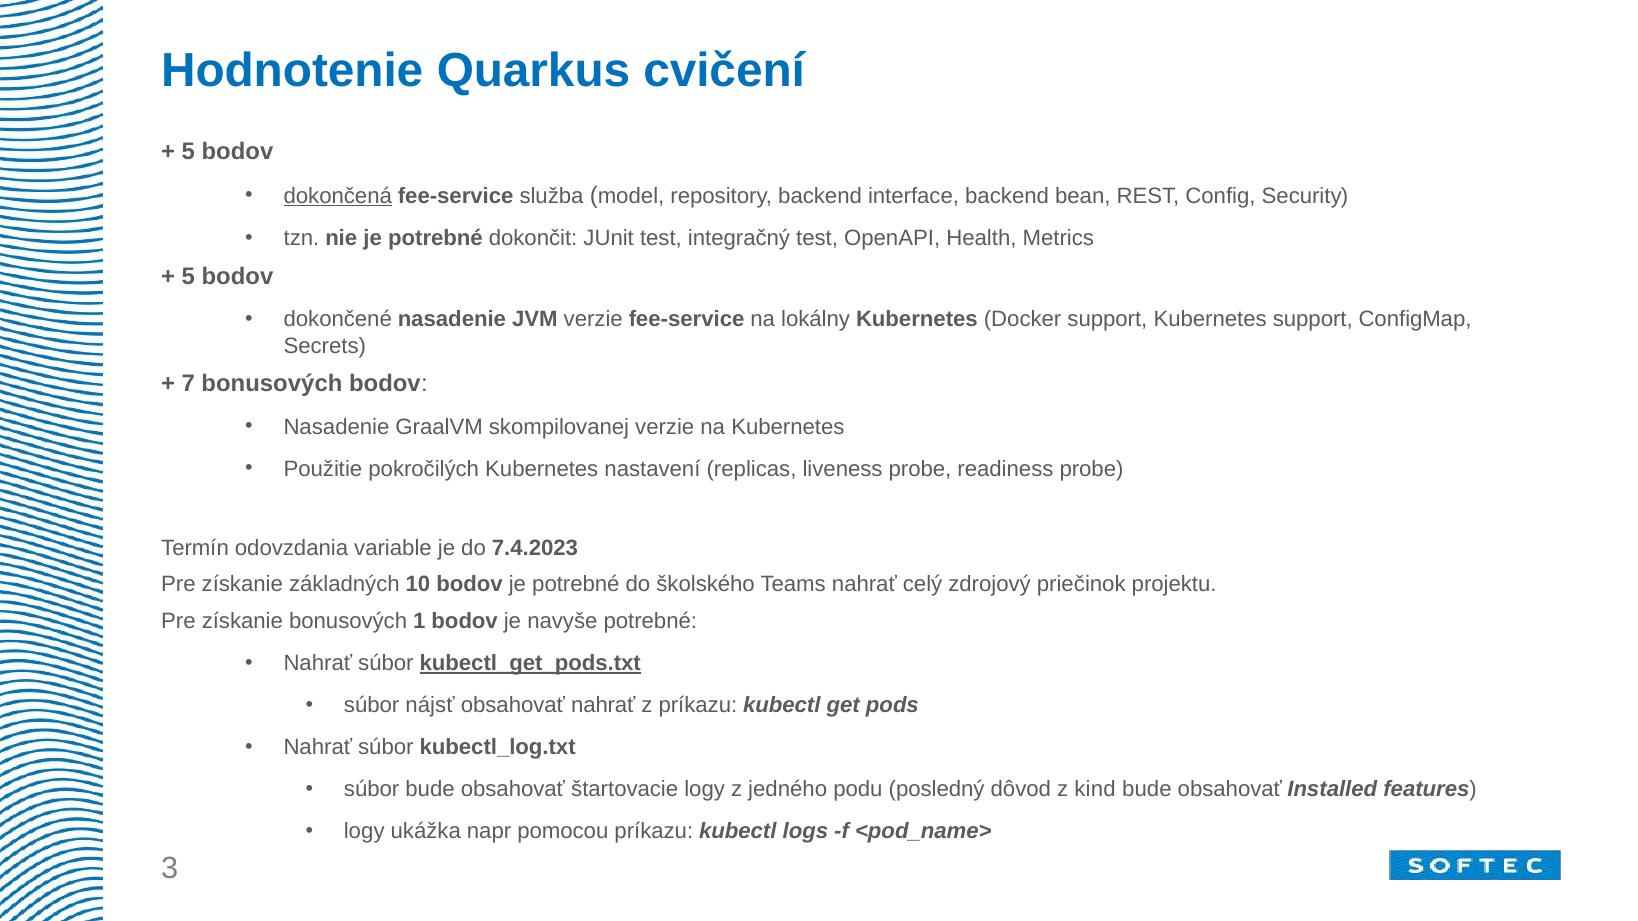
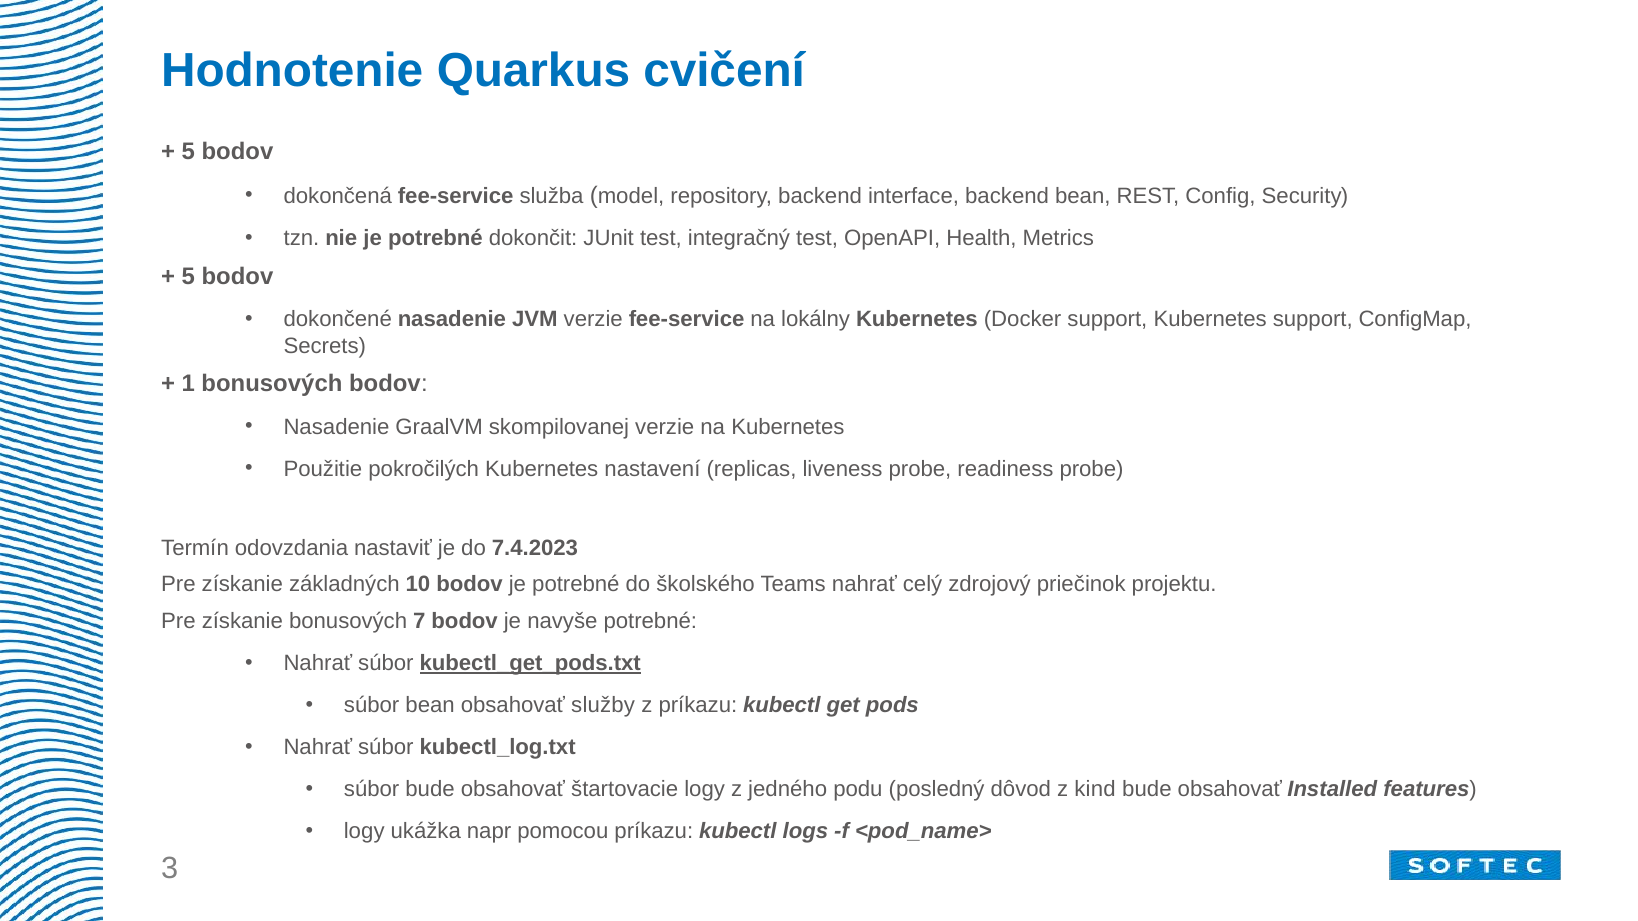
dokončená underline: present -> none
7: 7 -> 1
variable: variable -> nastaviť
1: 1 -> 7
súbor nájsť: nájsť -> bean
obsahovať nahrať: nahrať -> služby
